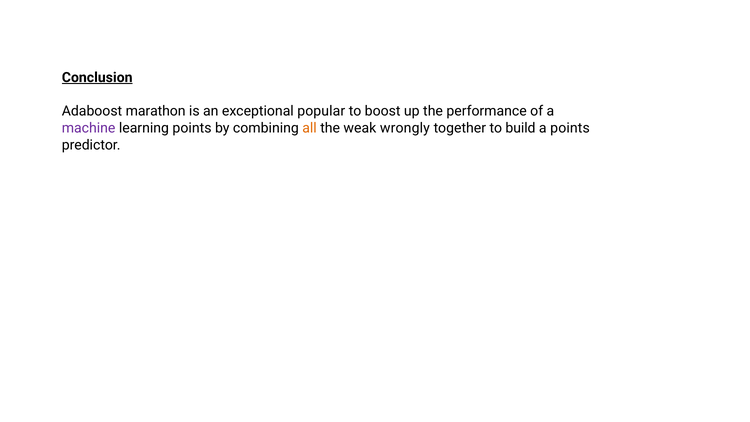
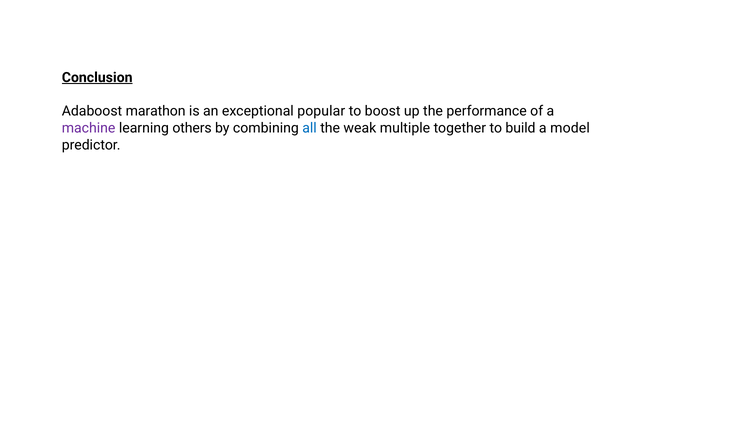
learning points: points -> others
all colour: orange -> blue
wrongly: wrongly -> multiple
a points: points -> model
